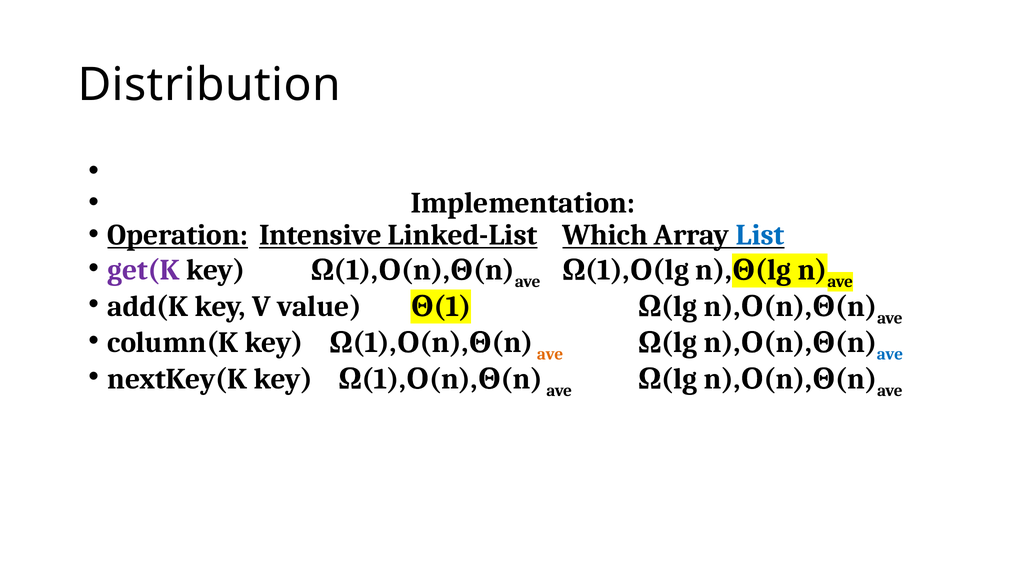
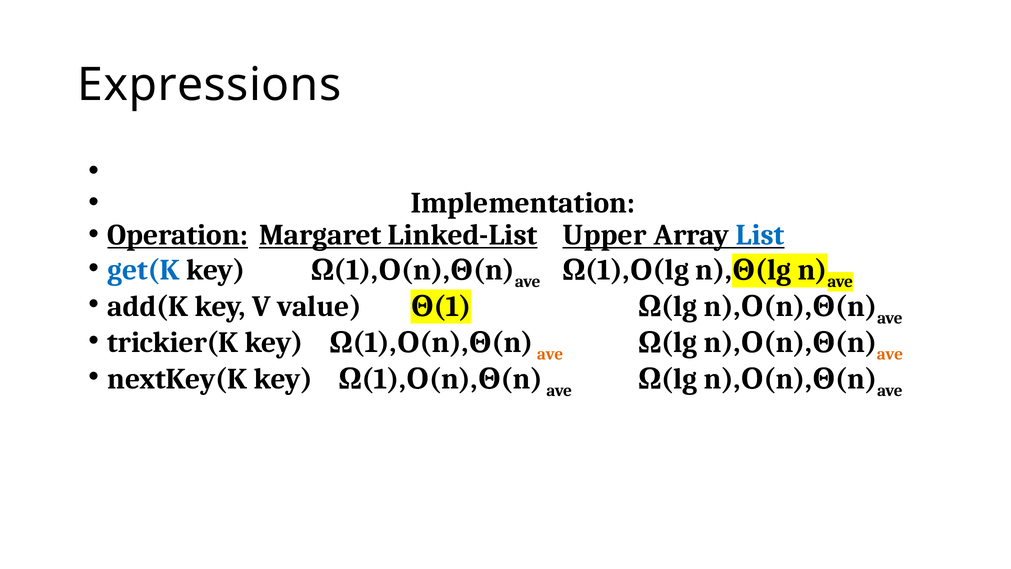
Distribution: Distribution -> Expressions
Intensive: Intensive -> Margaret
Which: Which -> Upper
get(K colour: purple -> blue
column(K: column(K -> trickier(K
ave at (890, 354) colour: blue -> orange
